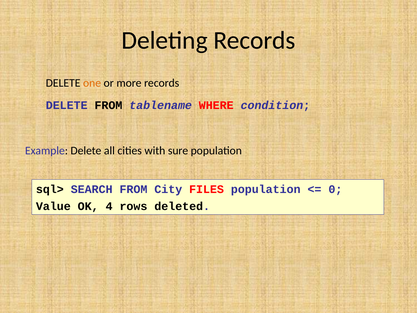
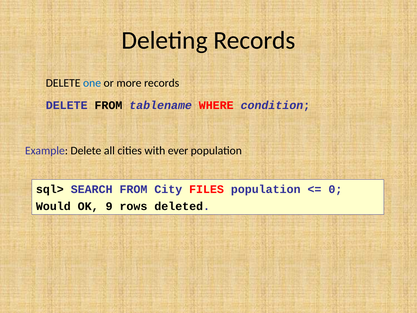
one colour: orange -> blue
sure: sure -> ever
Value: Value -> Would
4: 4 -> 9
